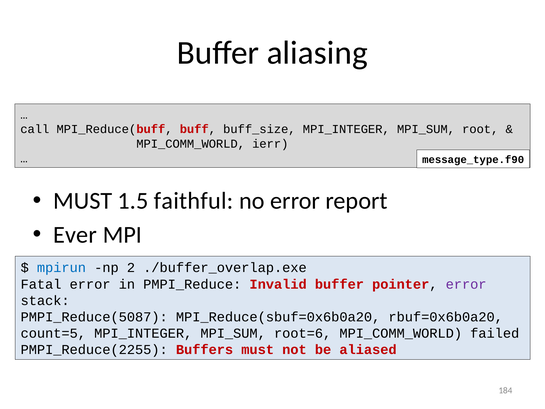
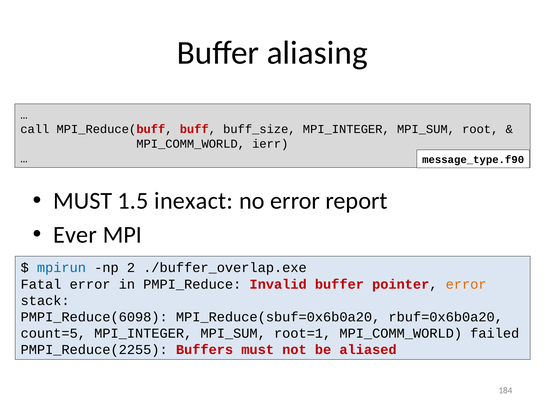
faithful: faithful -> inexact
error at (466, 284) colour: purple -> orange
PMPI_Reduce(5087: PMPI_Reduce(5087 -> PMPI_Reduce(6098
root=6: root=6 -> root=1
